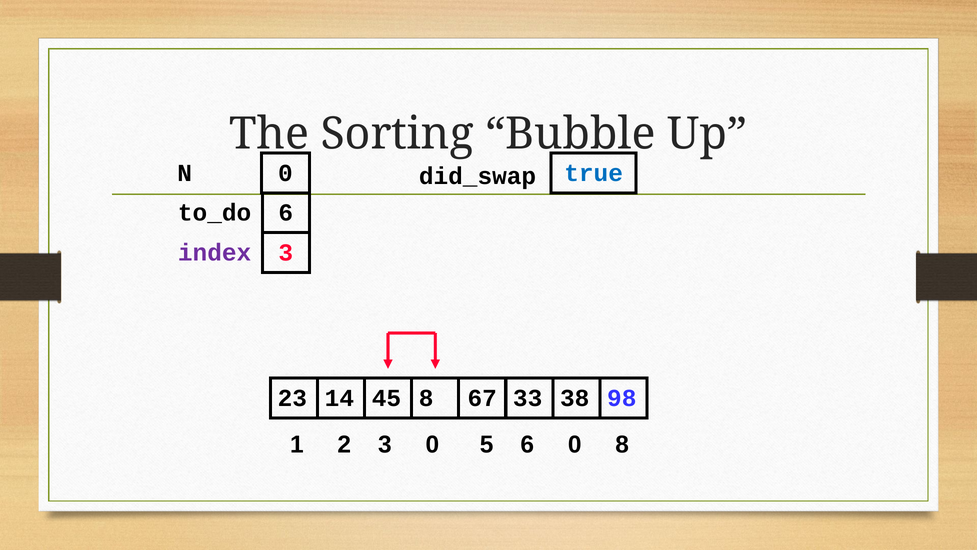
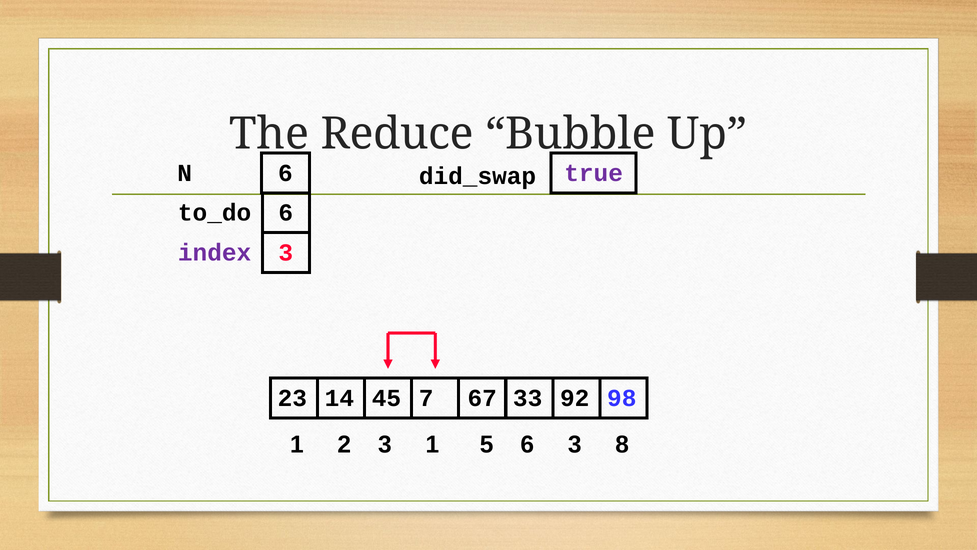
Sorting: Sorting -> Reduce
N 0: 0 -> 6
true colour: blue -> purple
14 8: 8 -> 7
38: 38 -> 92
3 0: 0 -> 1
5 6 0: 0 -> 3
